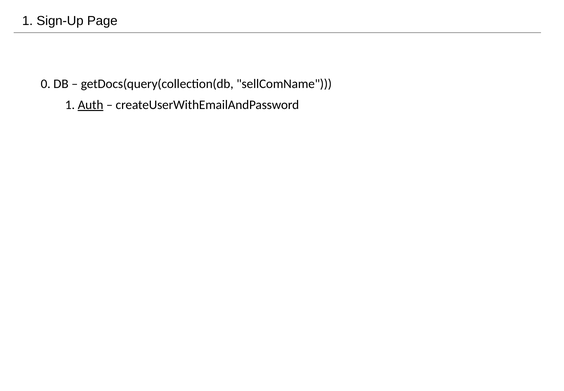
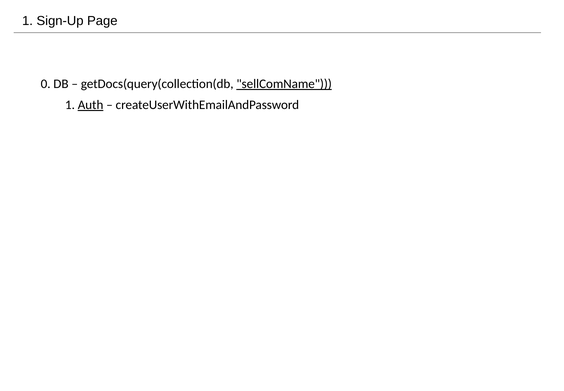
sellComName underline: none -> present
